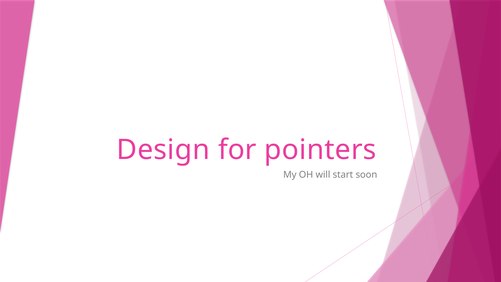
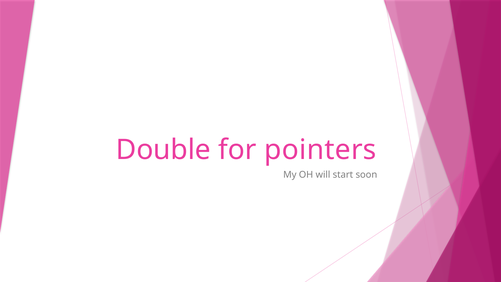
Design: Design -> Double
